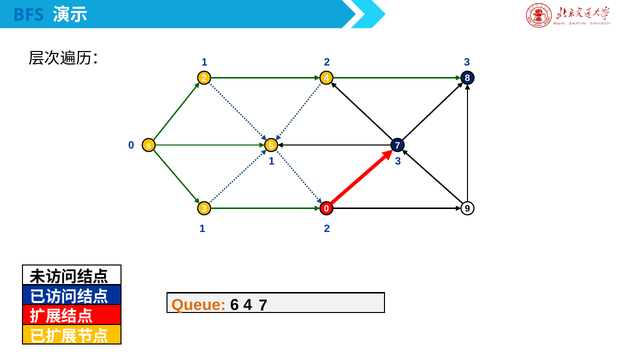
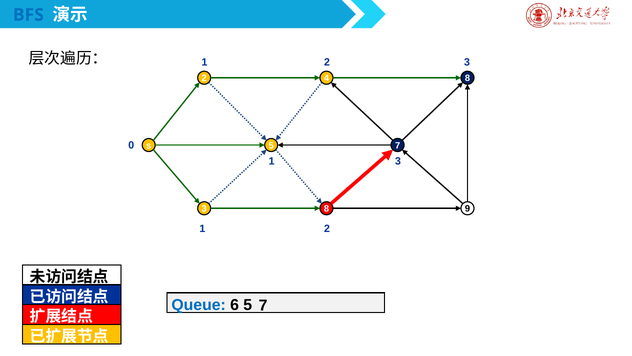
3 0: 0 -> 8
Queue colour: orange -> blue
6 4: 4 -> 5
